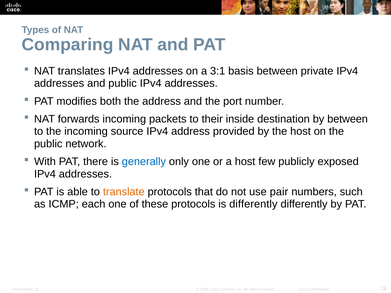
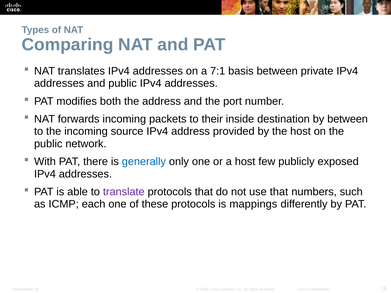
3:1: 3:1 -> 7:1
translate colour: orange -> purple
use pair: pair -> that
is differently: differently -> mappings
